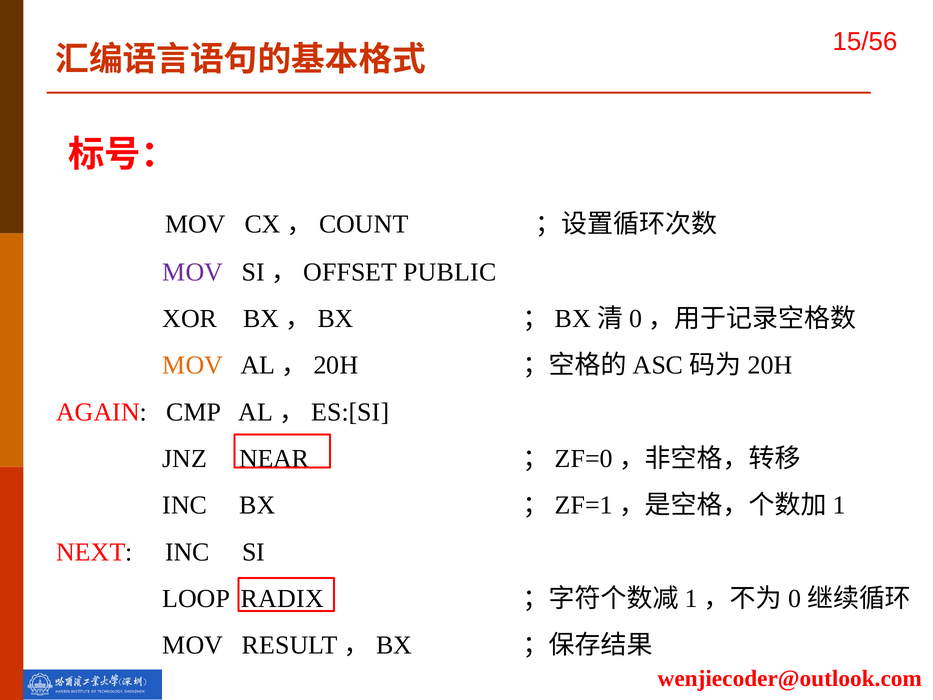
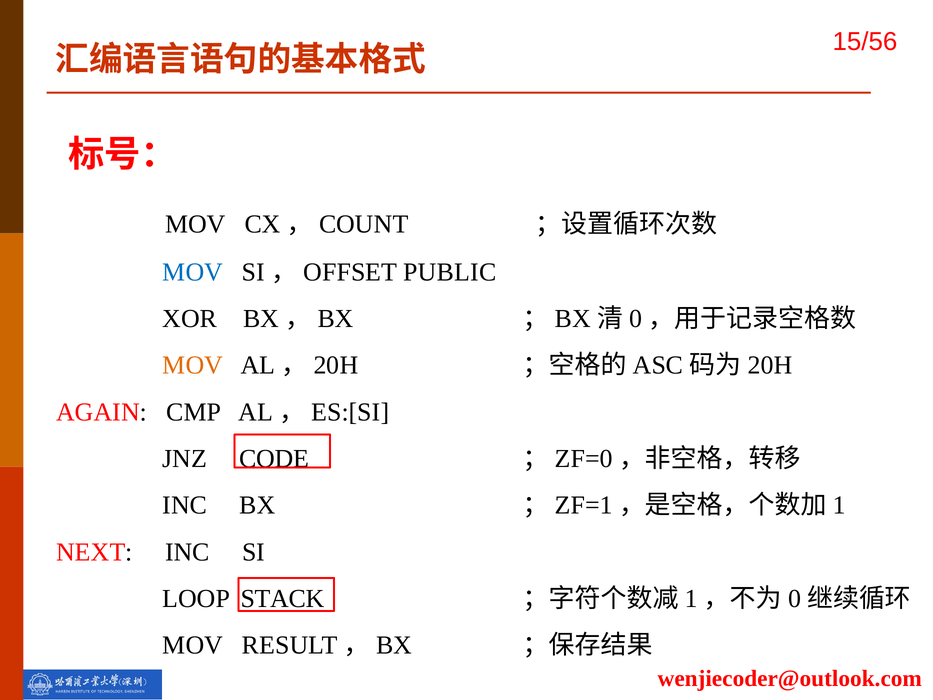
MOV at (193, 272) colour: purple -> blue
NEAR: NEAR -> CODE
RADIX: RADIX -> STACK
